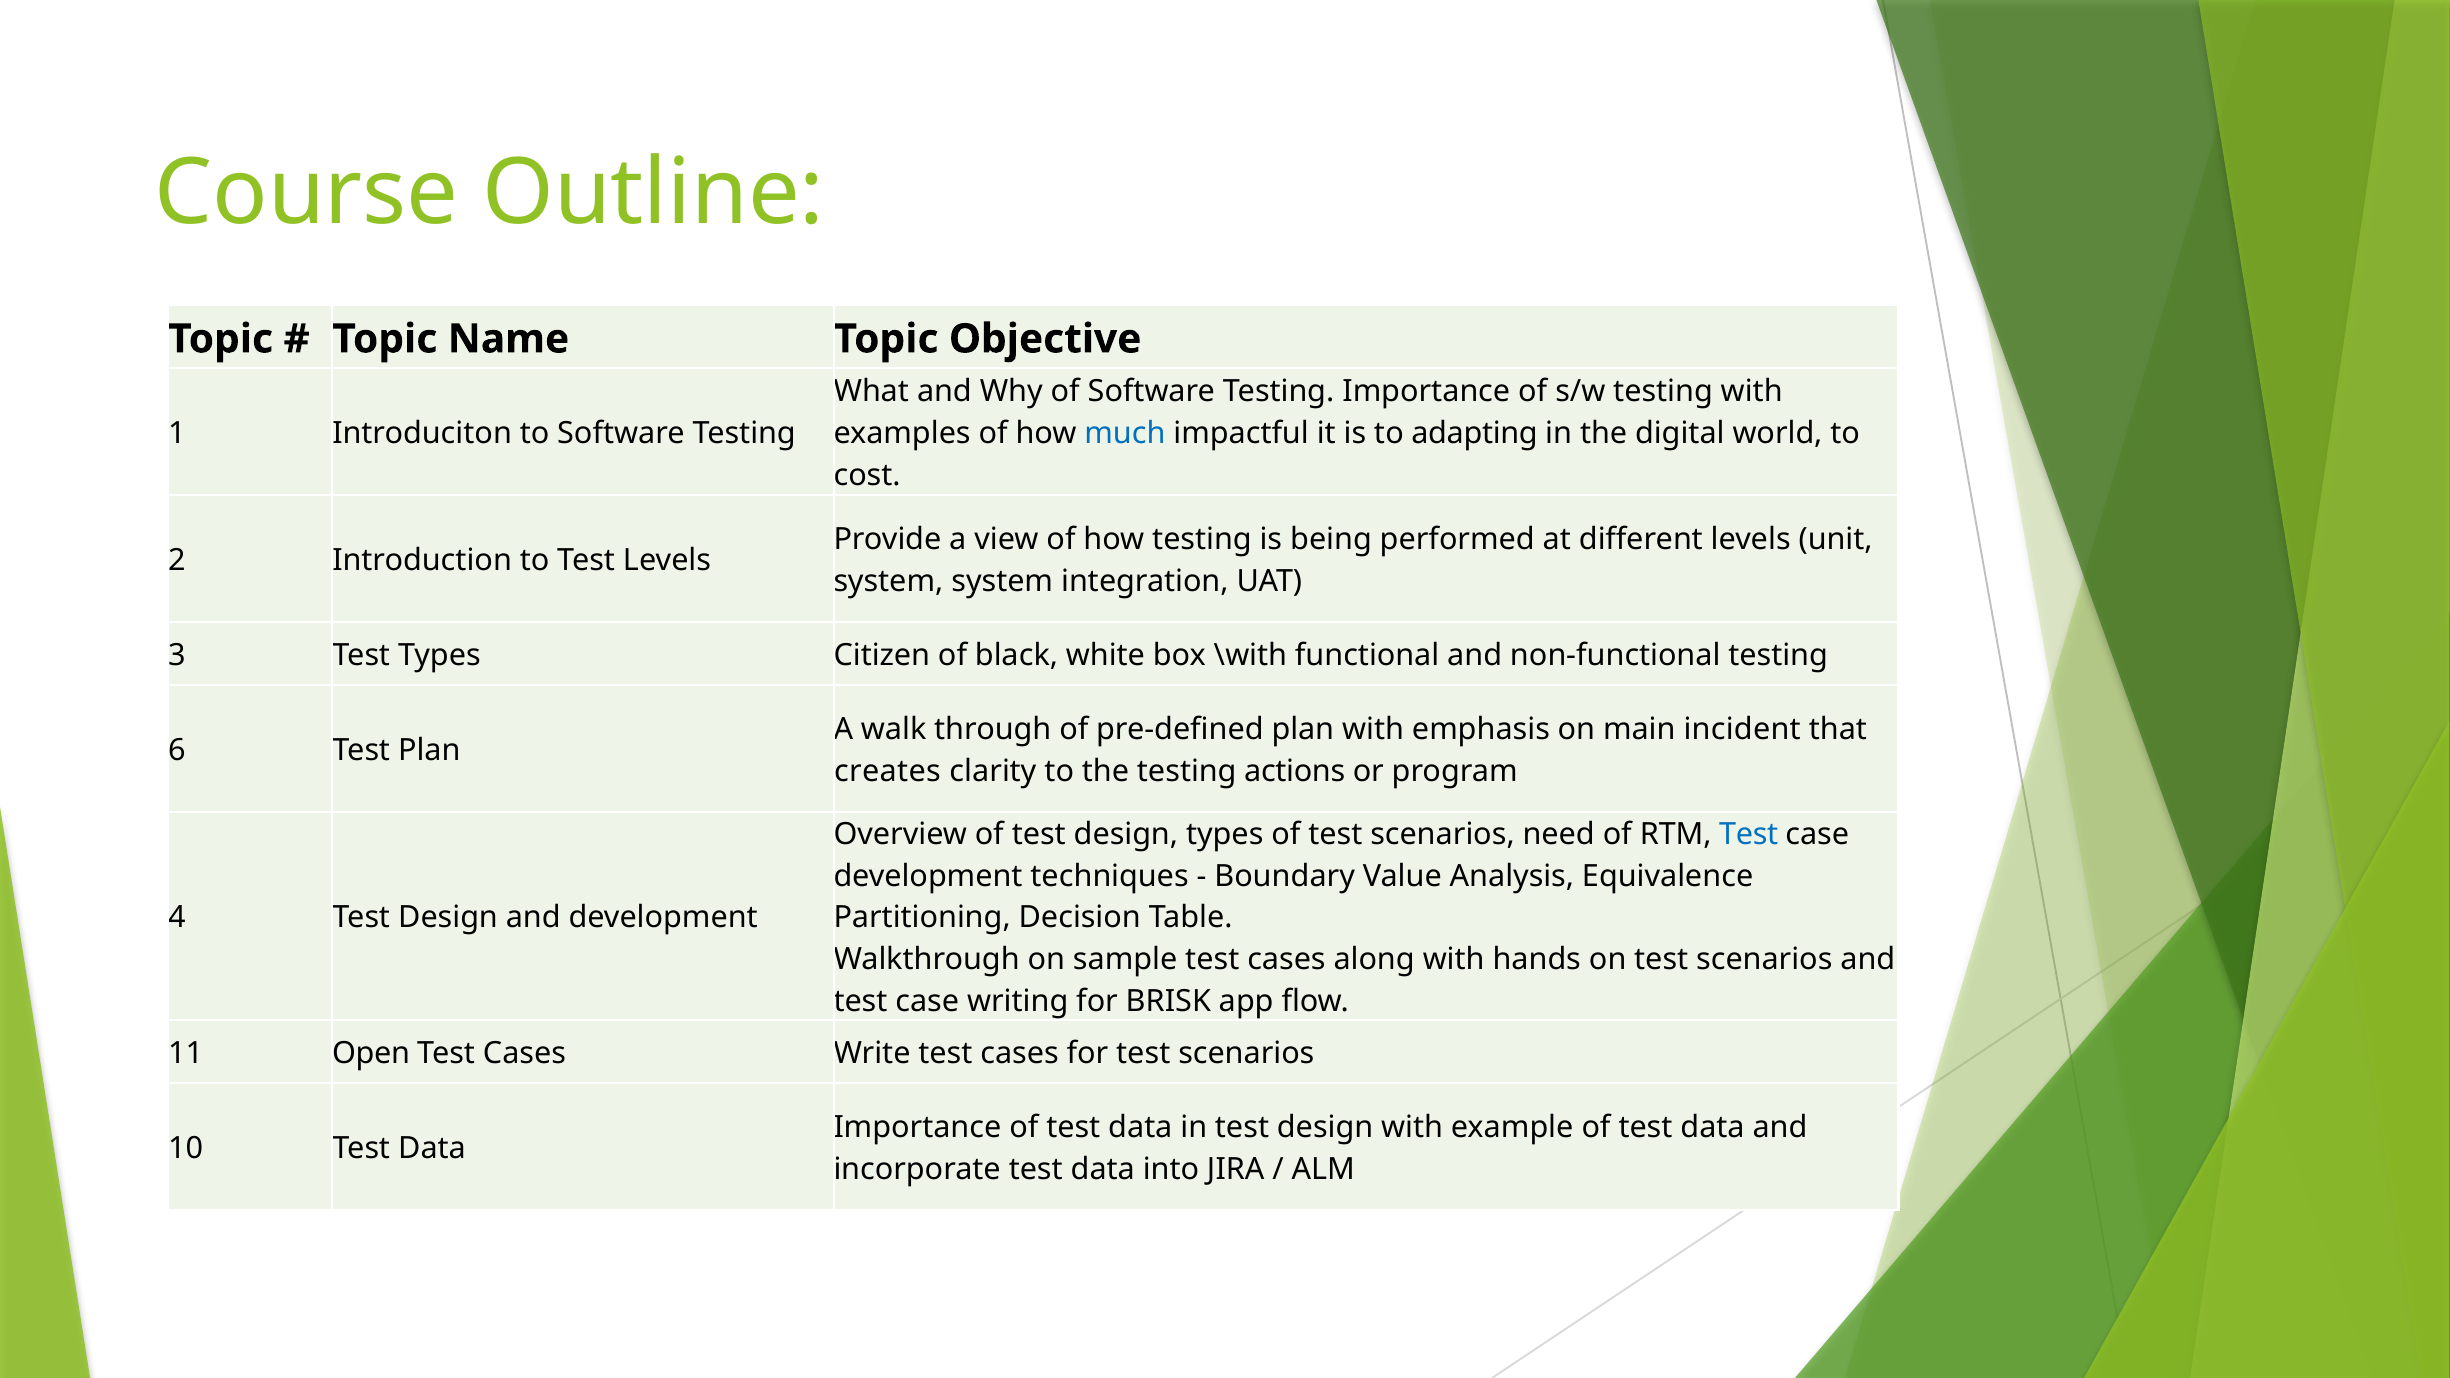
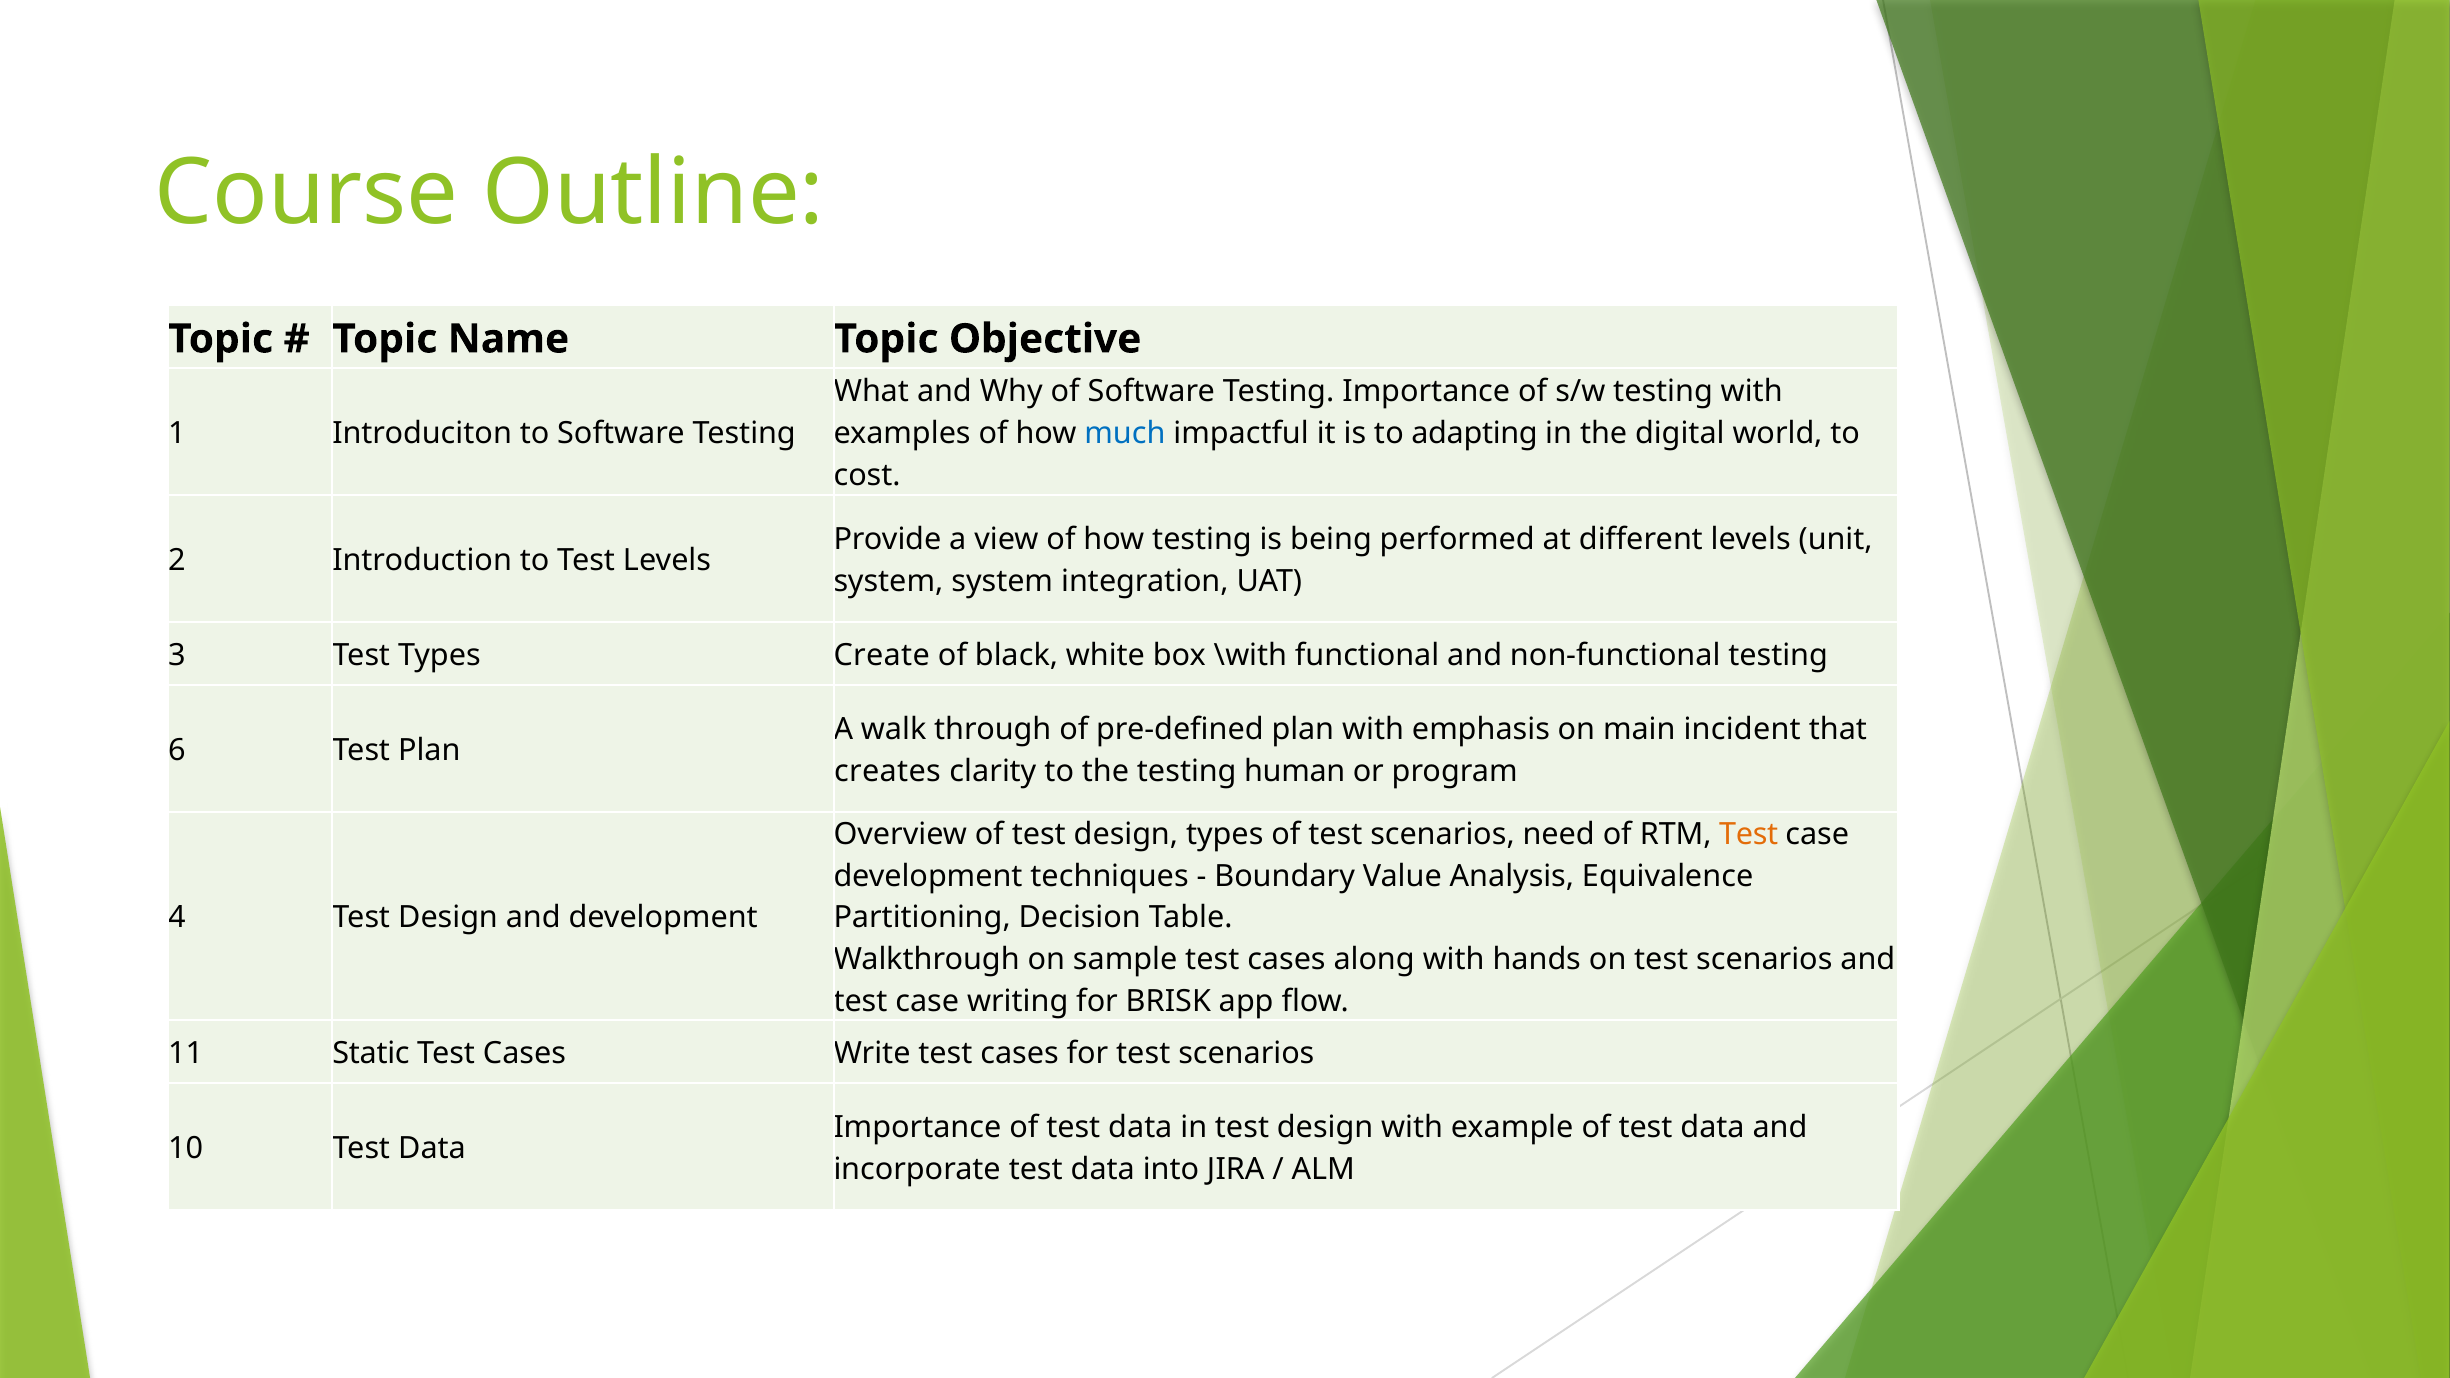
Citizen: Citizen -> Create
actions: actions -> human
Test at (1749, 834) colour: blue -> orange
Open: Open -> Static
